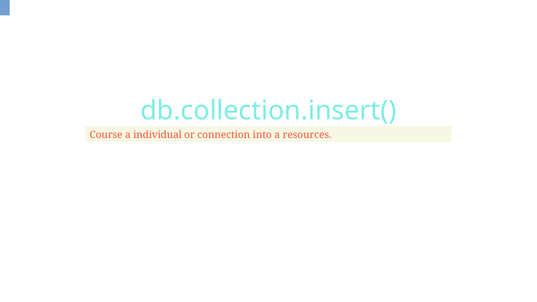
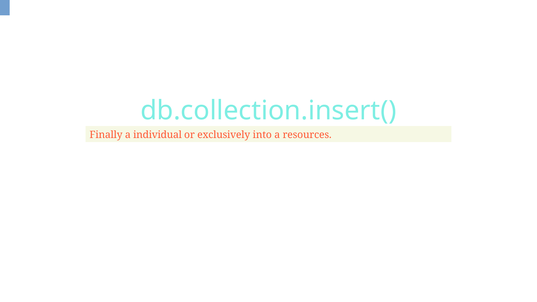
Course: Course -> Finally
connection: connection -> exclusively
